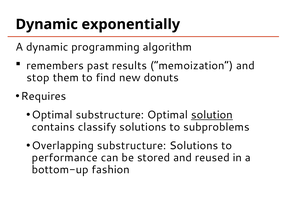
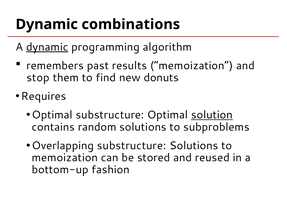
exponentially: exponentially -> combinations
dynamic at (47, 47) underline: none -> present
classify: classify -> random
performance at (65, 158): performance -> memoization
